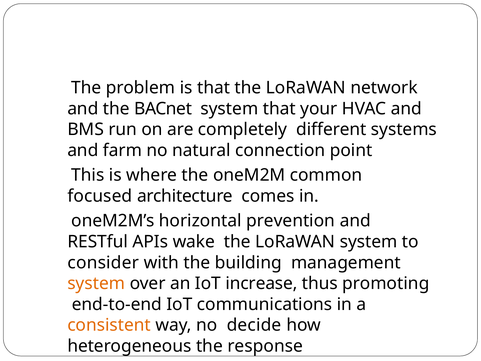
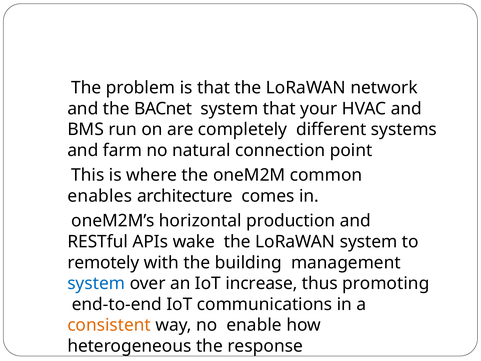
focused: focused -> enables
prevention: prevention -> production
consider: consider -> remotely
system at (96, 283) colour: orange -> blue
decide: decide -> enable
